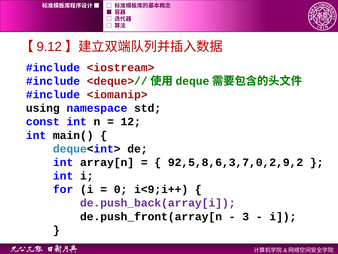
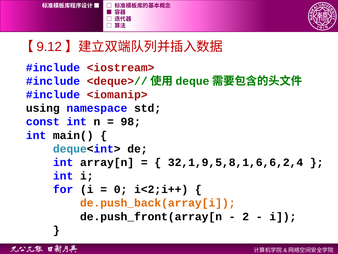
12: 12 -> 98
92,5,8,6,3,7,0,2,9,2: 92,5,8,6,3,7,0,2,9,2 -> 32,1,9,5,8,1,6,6,2,4
i<9;i++: i<9;i++ -> i<2;i++
de.push_back(array[i colour: purple -> orange
3: 3 -> 2
